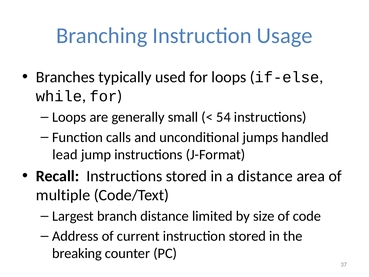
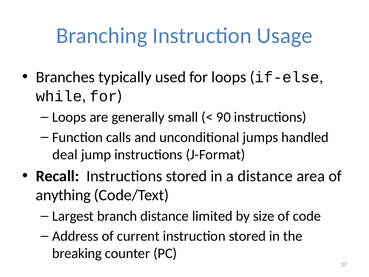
54: 54 -> 90
lead: lead -> deal
multiple: multiple -> anything
